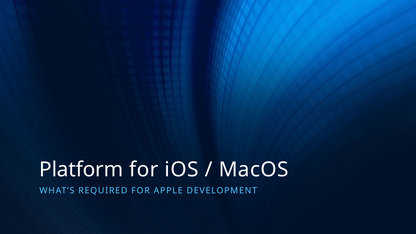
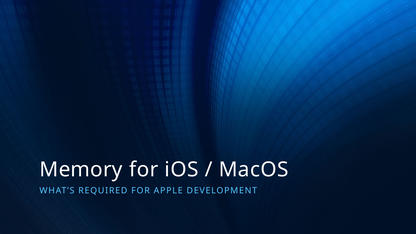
Platform: Platform -> Memory
